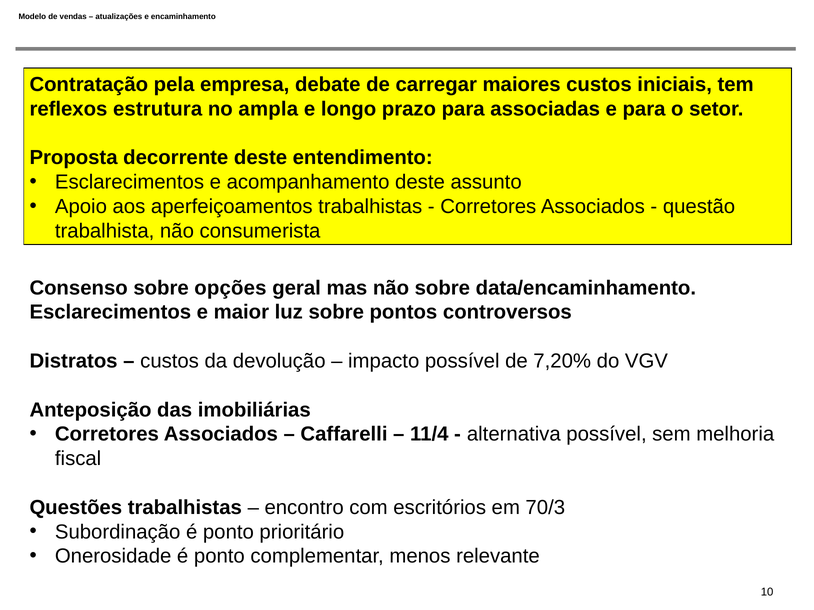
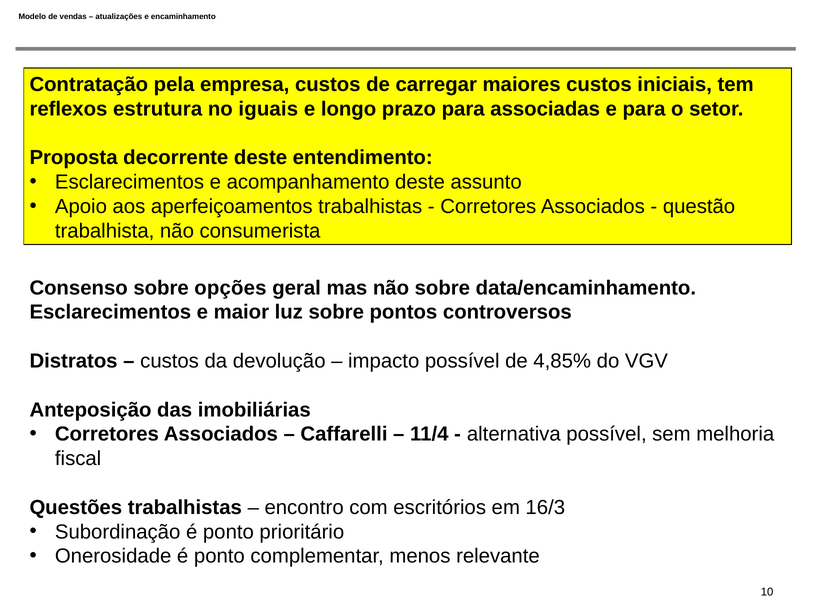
empresa debate: debate -> custos
ampla: ampla -> iguais
7,20%: 7,20% -> 4,85%
70/3: 70/3 -> 16/3
